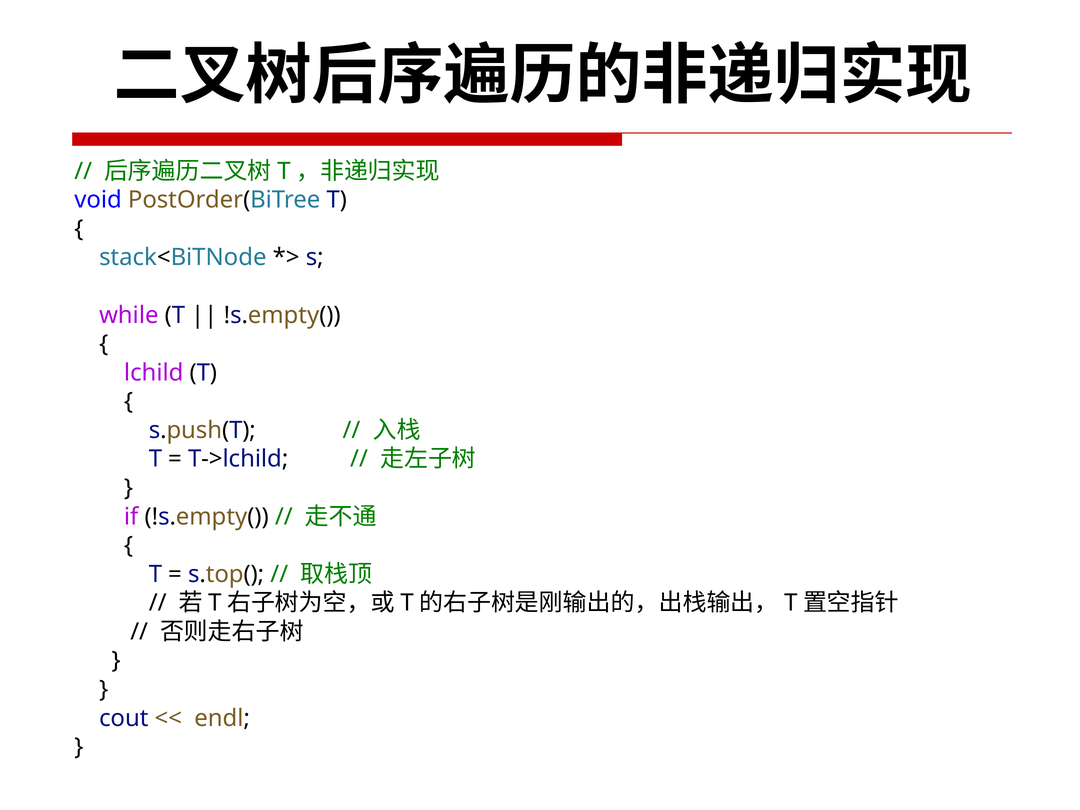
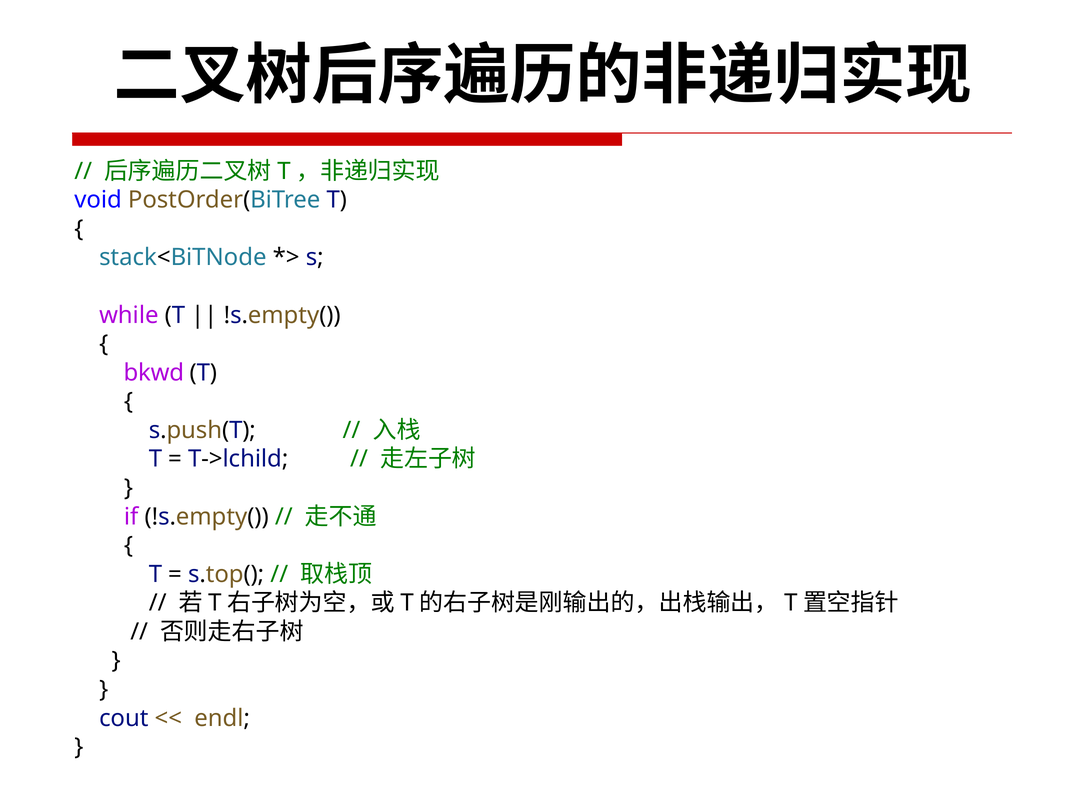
lchild: lchild -> bkwd
